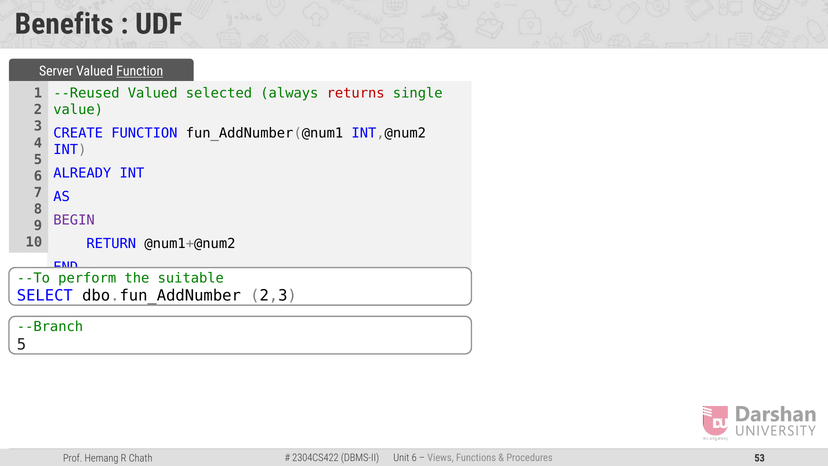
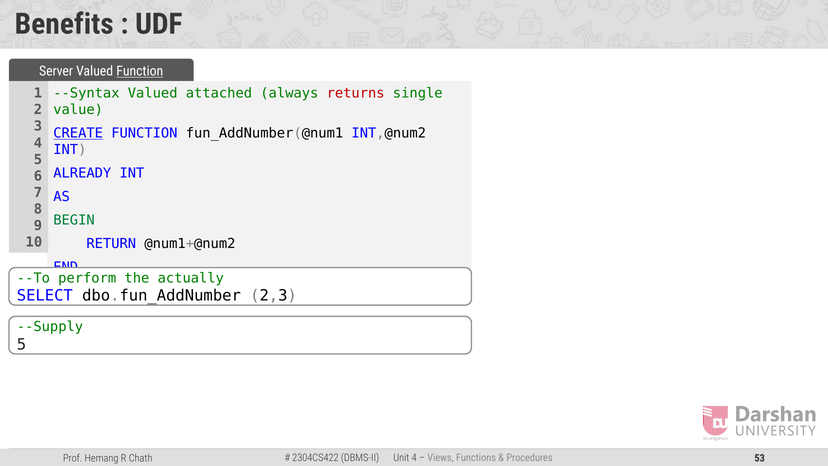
--Reused: --Reused -> --Syntax
selected: selected -> attached
CREATE underline: none -> present
BEGIN colour: purple -> green
suitable: suitable -> actually
--Branch: --Branch -> --Supply
6 at (414, 458): 6 -> 4
